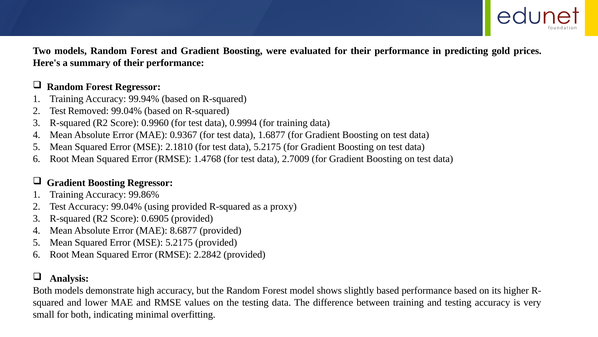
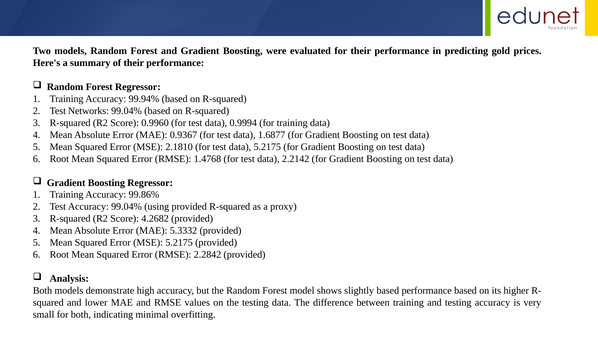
Removed: Removed -> Networks
2.7009: 2.7009 -> 2.2142
0.6905: 0.6905 -> 4.2682
8.6877: 8.6877 -> 5.3332
